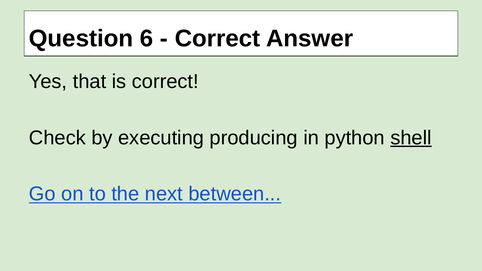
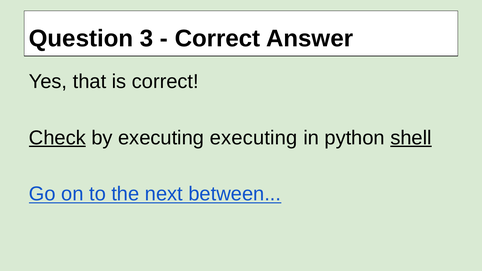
6: 6 -> 3
Check underline: none -> present
executing producing: producing -> executing
